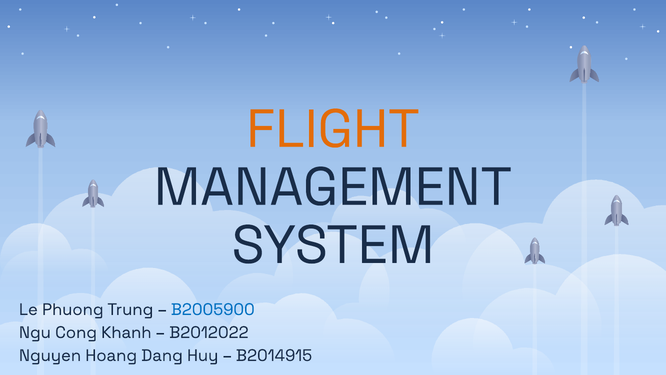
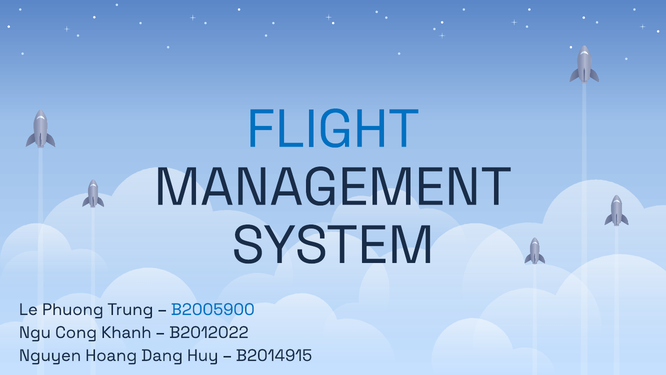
FLIGHT colour: orange -> blue
